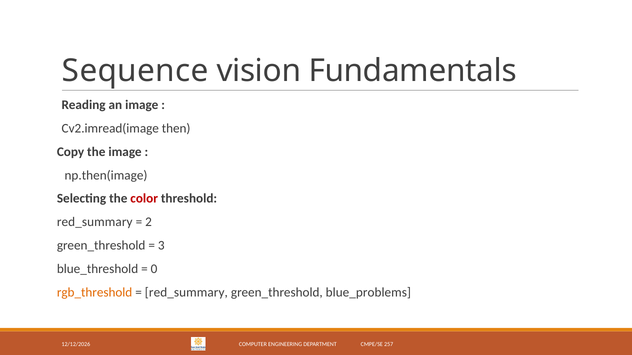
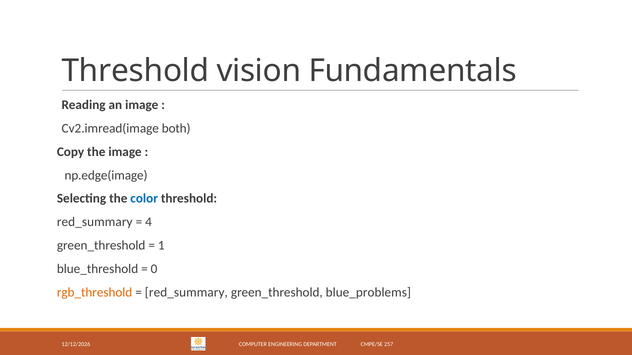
Sequence at (135, 71): Sequence -> Threshold
then: then -> both
np.then(image: np.then(image -> np.edge(image
color colour: red -> blue
2: 2 -> 4
3: 3 -> 1
